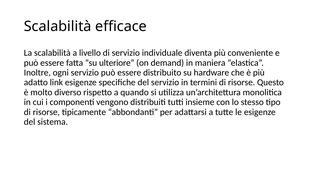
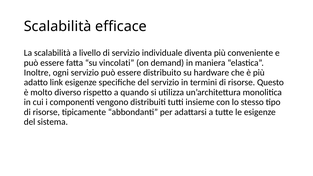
ulteriore: ulteriore -> vincolati
